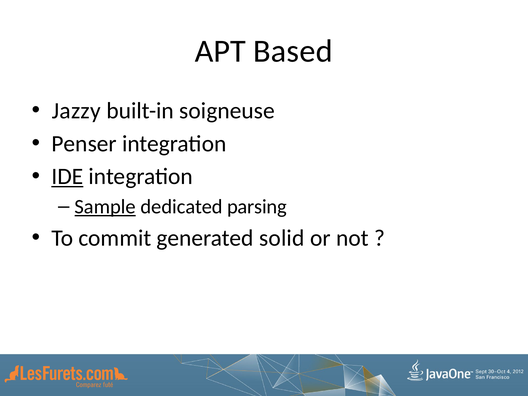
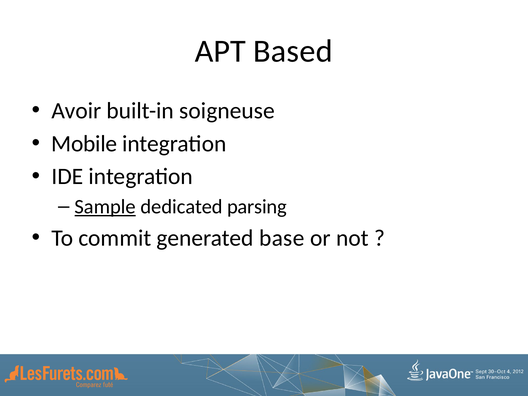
Jazzy: Jazzy -> Avoir
Penser: Penser -> Mobile
IDE underline: present -> none
solid: solid -> base
